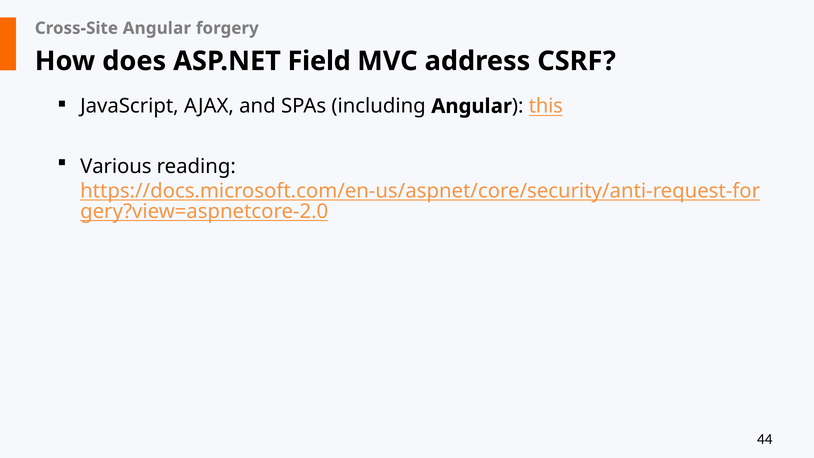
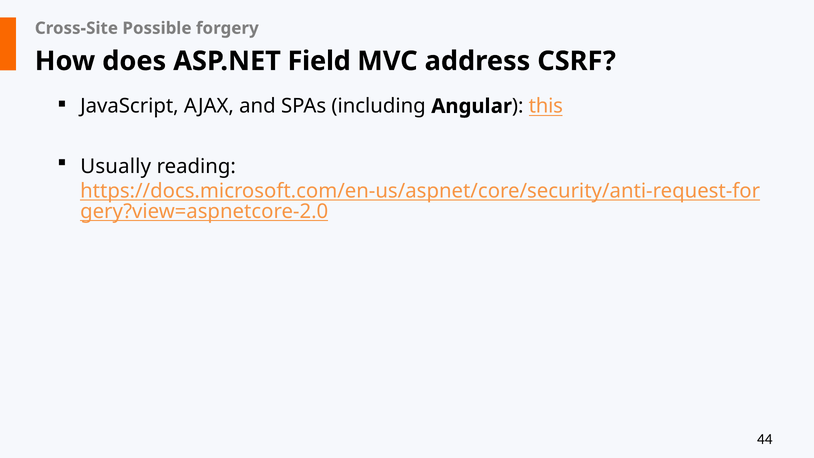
Cross-Site Angular: Angular -> Possible
Various: Various -> Usually
